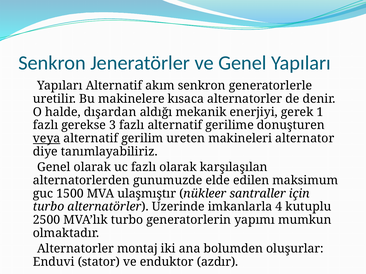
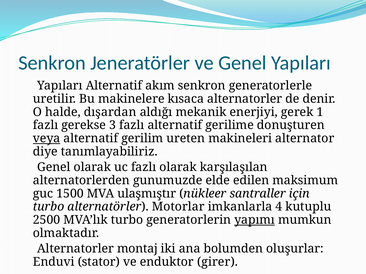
Uzerinde: Uzerinde -> Motorlar
yapımı underline: none -> present
azdır: azdır -> girer
